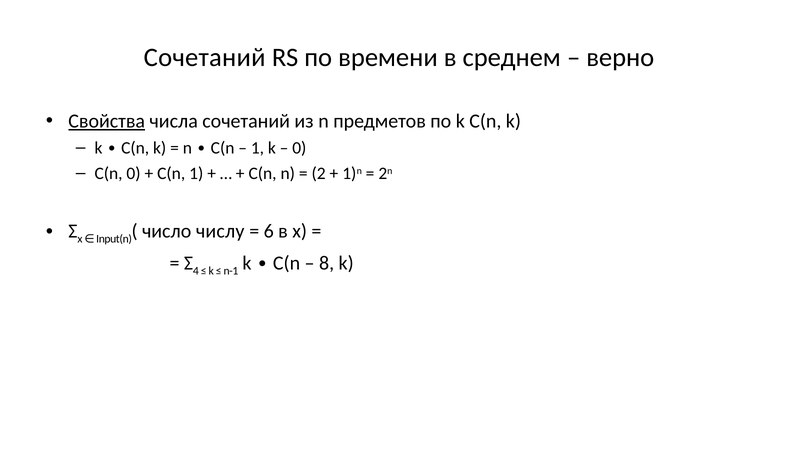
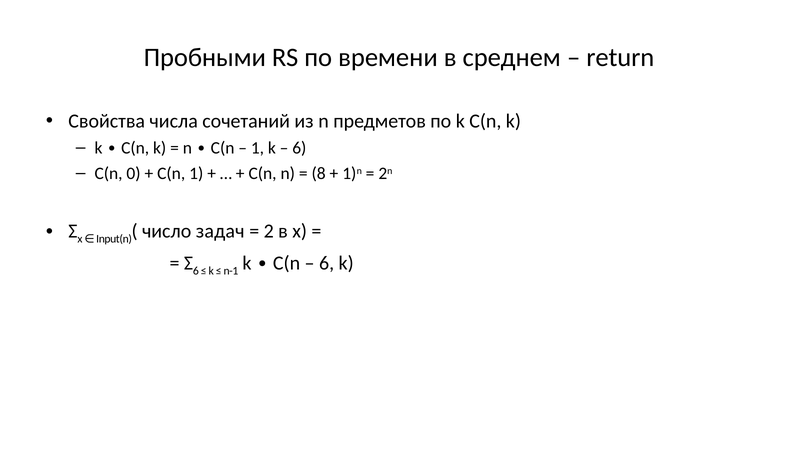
Сочетаний at (205, 57): Сочетаний -> Пробными
верно: верно -> return
Свойства underline: present -> none
0 at (299, 148): 0 -> 6
2 at (319, 174): 2 -> 8
числу: числу -> задач
6 at (269, 231): 6 -> 2
4 at (196, 271): 4 -> 6
8 at (327, 263): 8 -> 6
